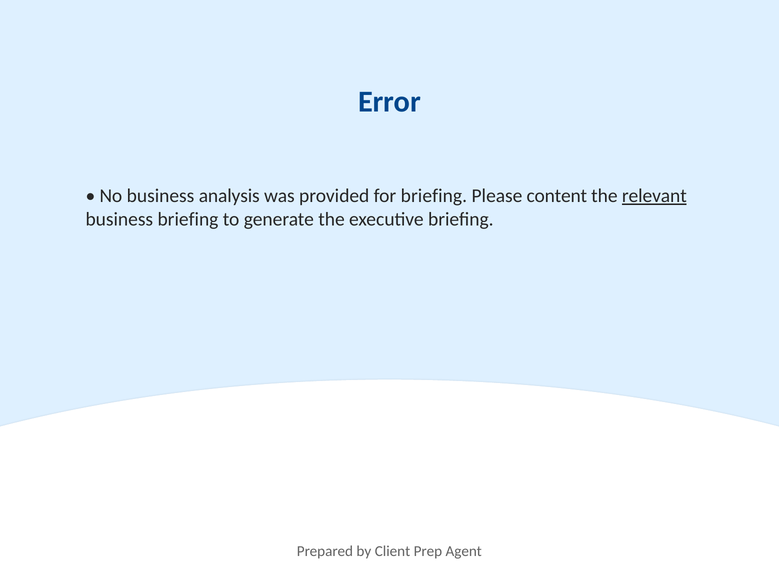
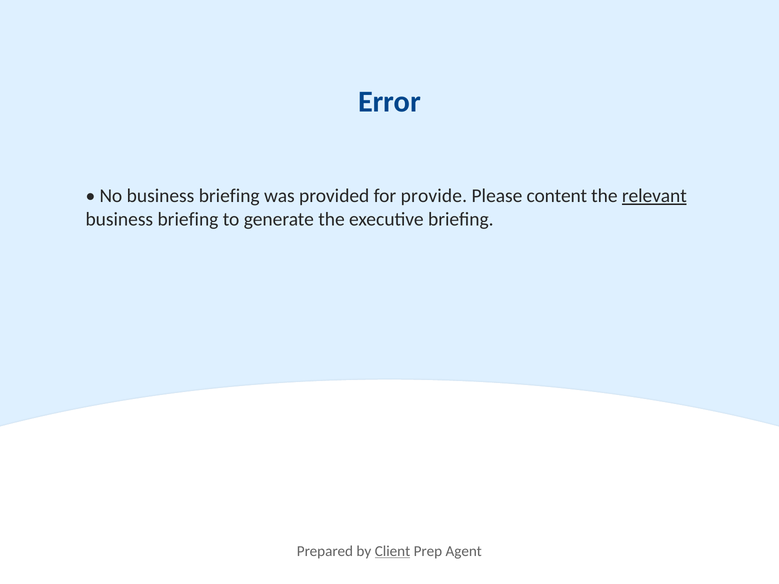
No business analysis: analysis -> briefing
for briefing: briefing -> provide
Client underline: none -> present
